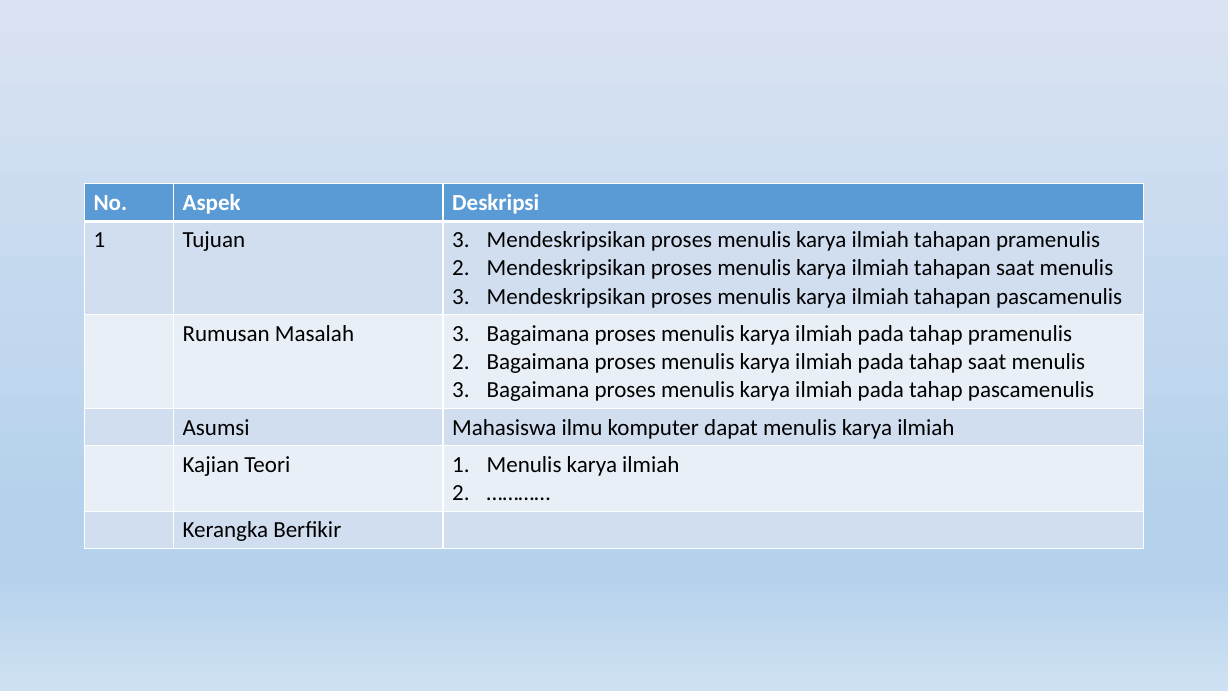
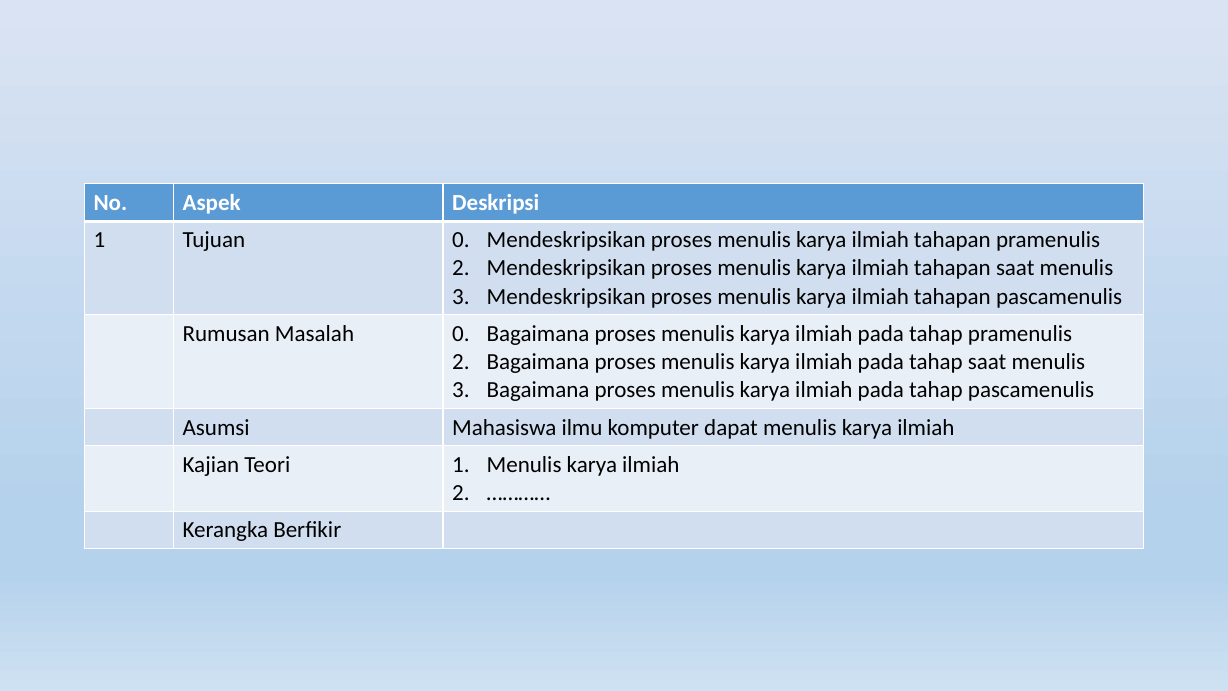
Tujuan 3: 3 -> 0
Masalah 3: 3 -> 0
